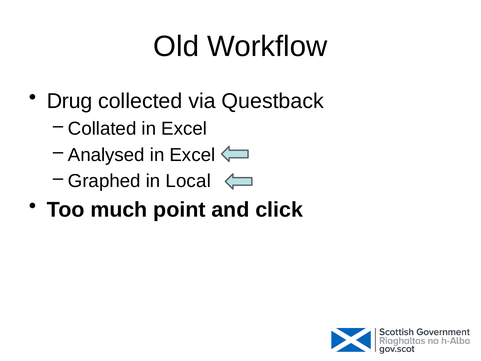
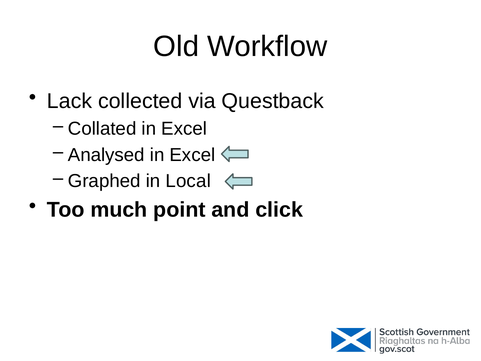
Drug: Drug -> Lack
